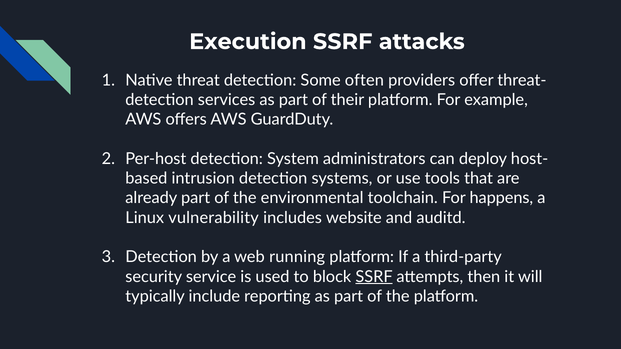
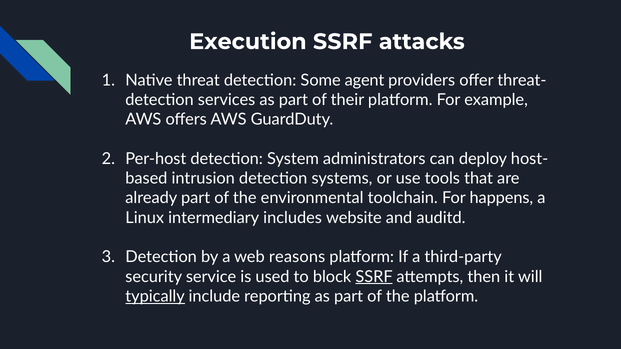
often: often -> agent
vulnerability: vulnerability -> intermediary
running: running -> reasons
typically underline: none -> present
